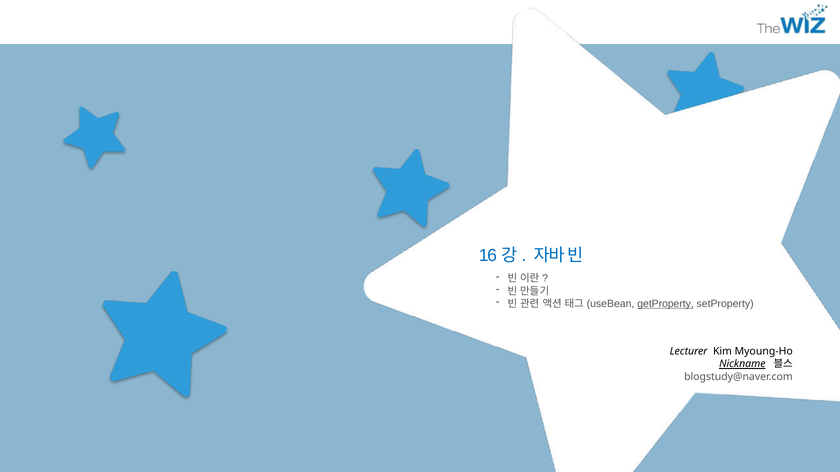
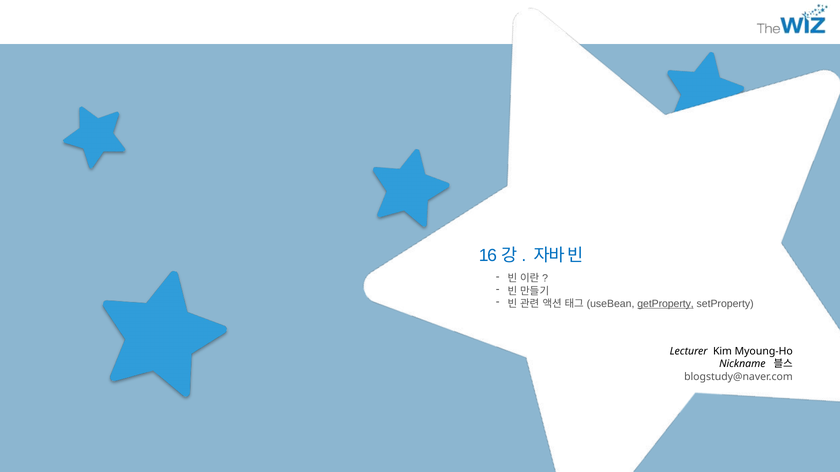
Nickname underline: present -> none
